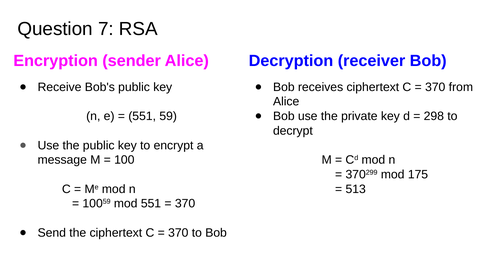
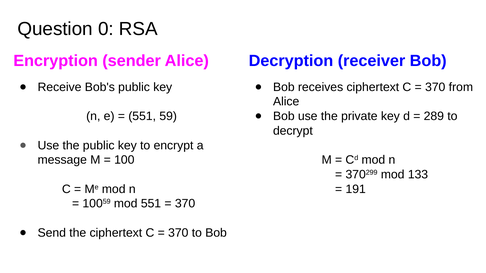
7: 7 -> 0
298: 298 -> 289
175: 175 -> 133
513: 513 -> 191
